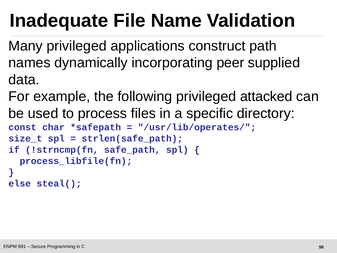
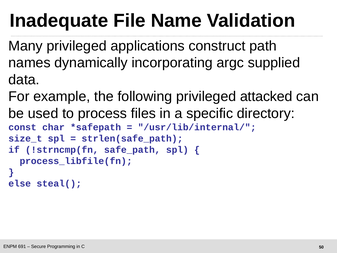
peer: peer -> argc
/usr/lib/operates/: /usr/lib/operates/ -> /usr/lib/internal/
